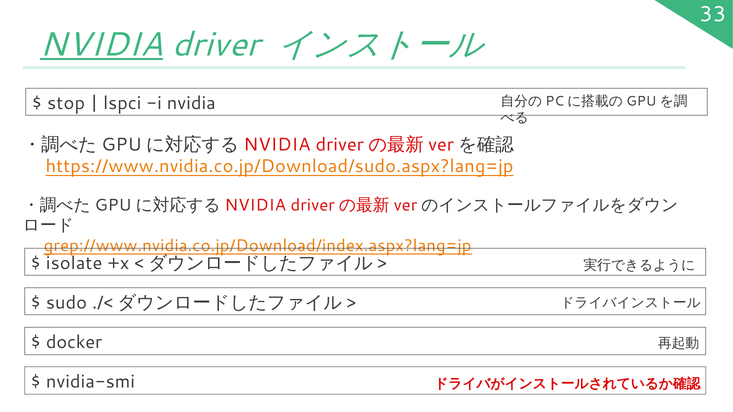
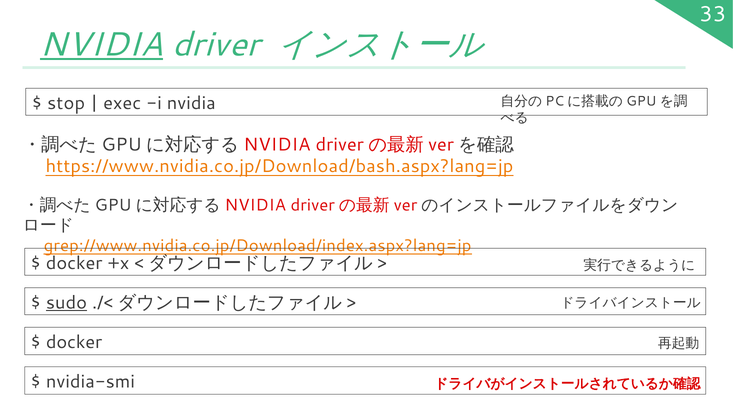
lspci: lspci -> exec
https://www.nvidia.co.jp/Download/sudo.aspx?lang=jp: https://www.nvidia.co.jp/Download/sudo.aspx?lang=jp -> https://www.nvidia.co.jp/Download/bash.aspx?lang=jp
isolate at (74, 263): isolate -> docker
sudo underline: none -> present
